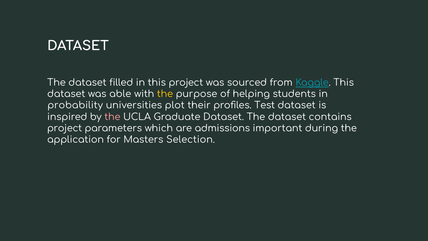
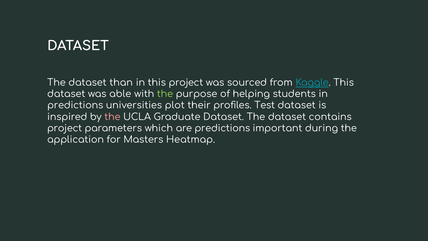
filled: filled -> than
the at (165, 94) colour: yellow -> light green
probability at (75, 105): probability -> predictions
are admissions: admissions -> predictions
Selection: Selection -> Heatmap
